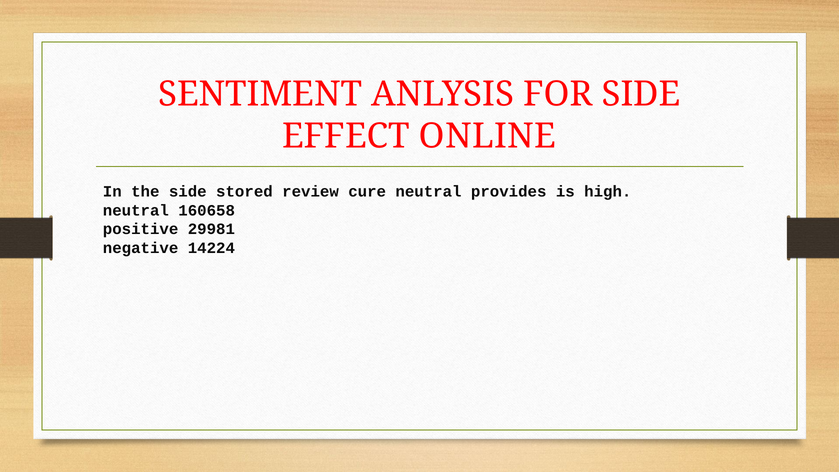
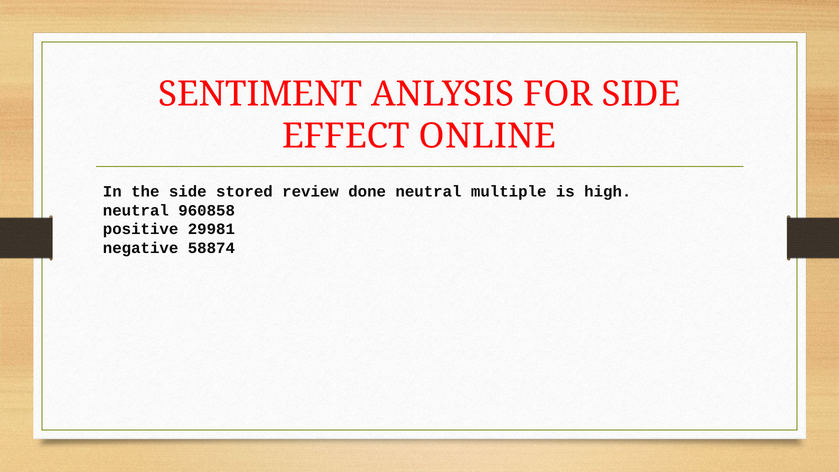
cure: cure -> done
provides: provides -> multiple
160658: 160658 -> 960858
14224: 14224 -> 58874
